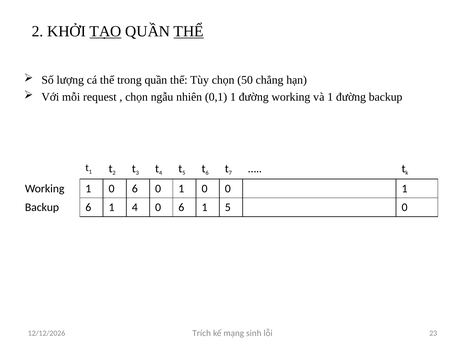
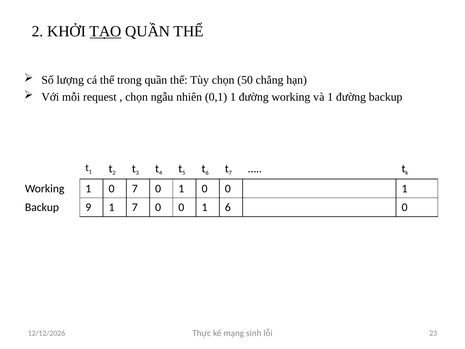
THỂ underline: present -> none
1 0 6: 6 -> 7
Backup 6: 6 -> 9
1 4: 4 -> 7
6 at (181, 207): 6 -> 0
1 5: 5 -> 6
Trích: Trích -> Thực
